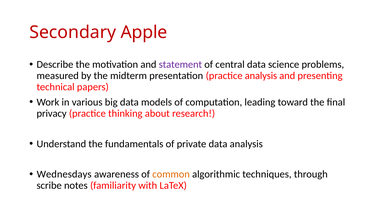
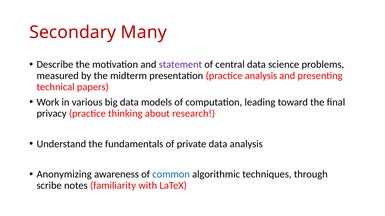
Apple: Apple -> Many
Wednesdays: Wednesdays -> Anonymizing
common colour: orange -> blue
